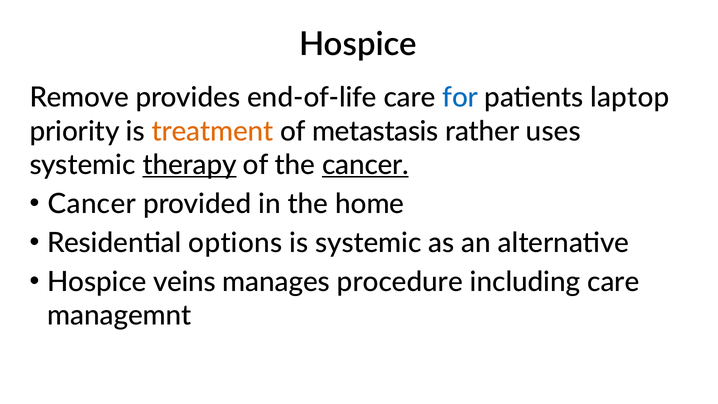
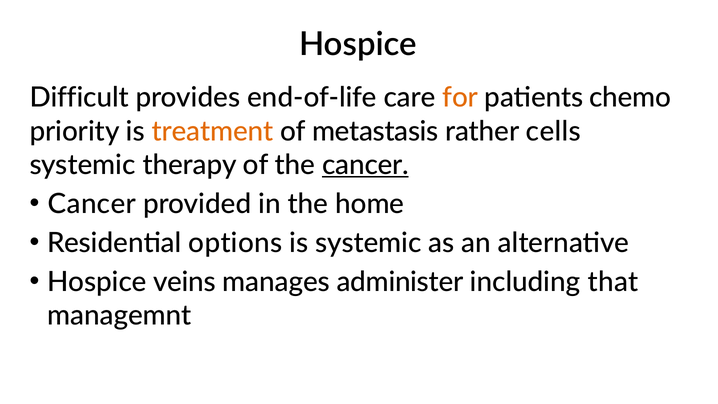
Remove: Remove -> Difficult
for colour: blue -> orange
laptop: laptop -> chemo
uses: uses -> cells
therapy underline: present -> none
procedure: procedure -> administer
including care: care -> that
